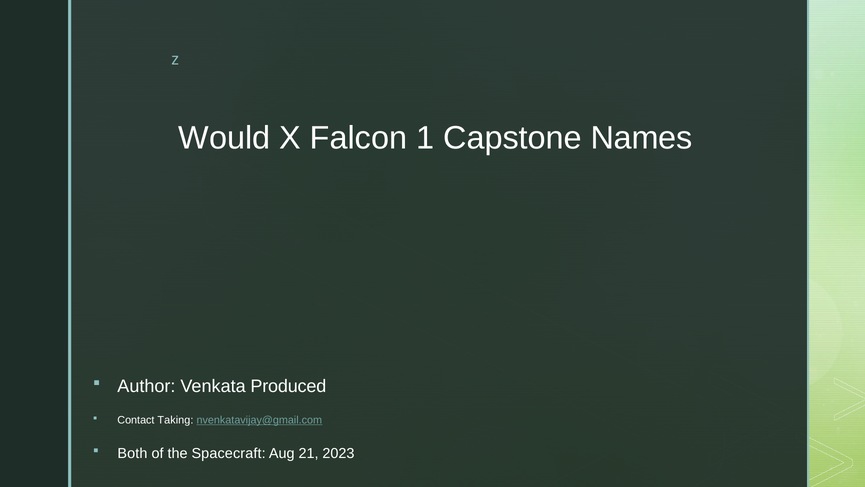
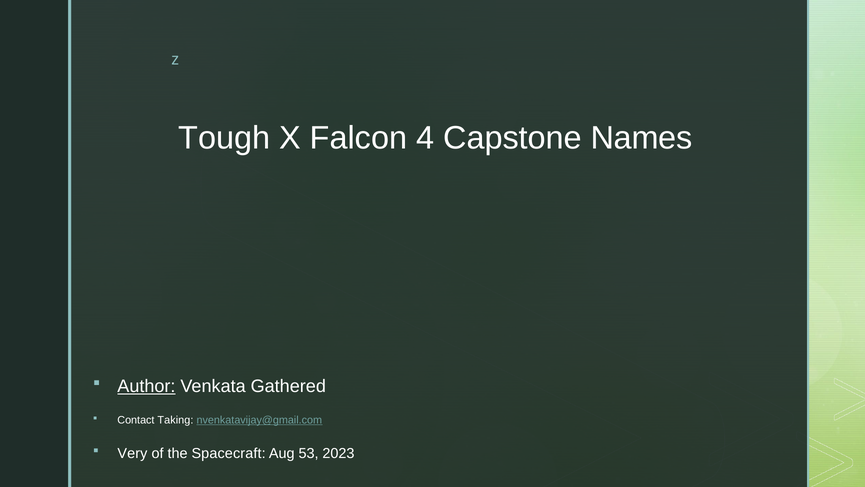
Would: Would -> Tough
1: 1 -> 4
Author underline: none -> present
Produced: Produced -> Gathered
Both: Both -> Very
21: 21 -> 53
